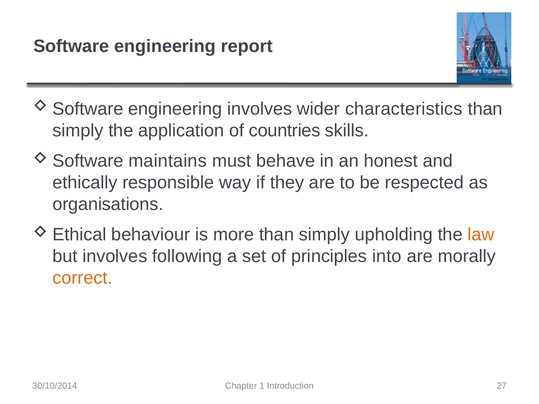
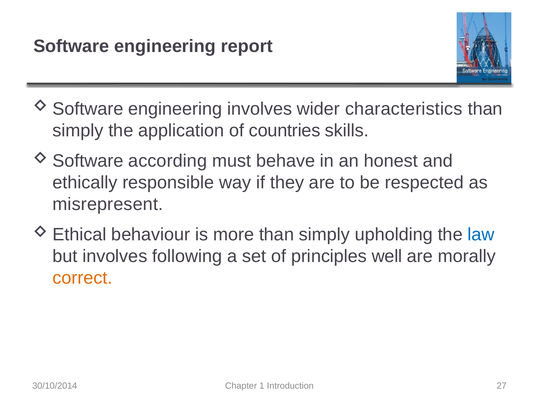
maintains: maintains -> according
organisations: organisations -> misrepresent
law colour: orange -> blue
into: into -> well
